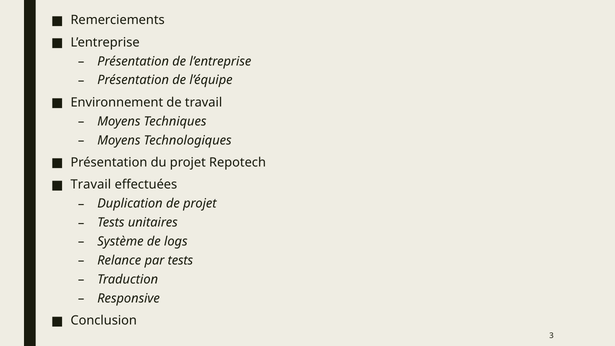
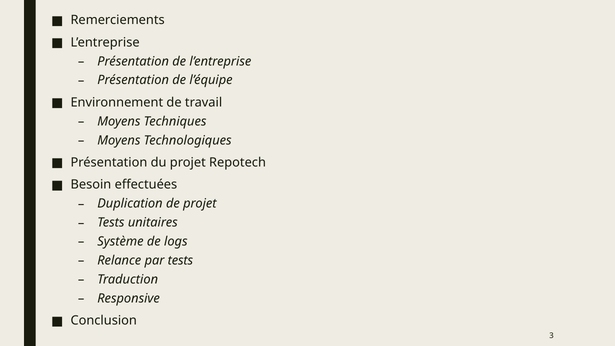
Travail at (91, 185): Travail -> Besoin
